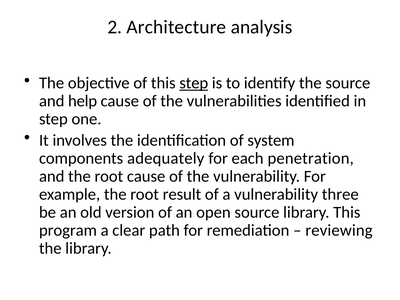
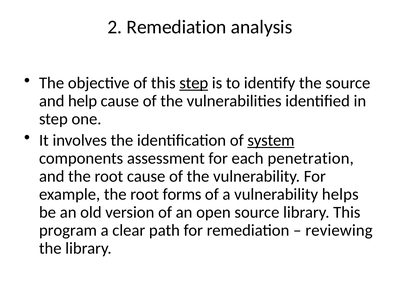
2 Architecture: Architecture -> Remediation
system underline: none -> present
adequately: adequately -> assessment
result: result -> forms
three: three -> helps
